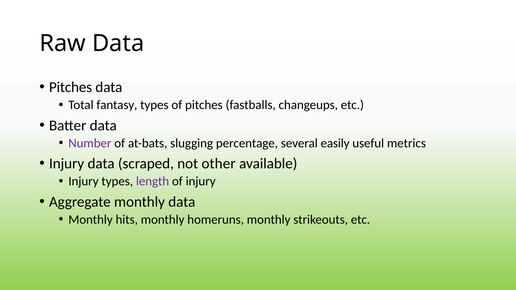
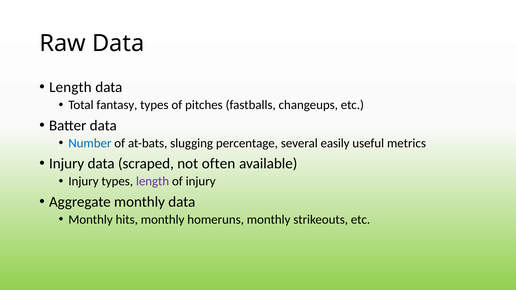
Pitches at (71, 87): Pitches -> Length
Number colour: purple -> blue
other: other -> often
